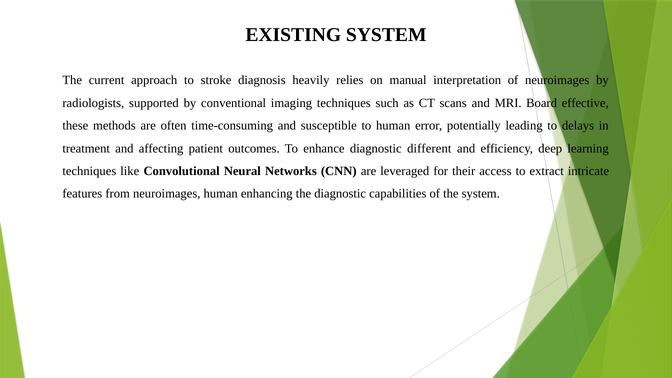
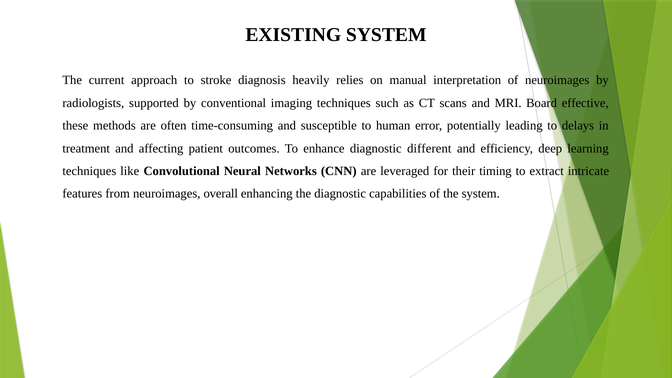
access: access -> timing
neuroimages human: human -> overall
